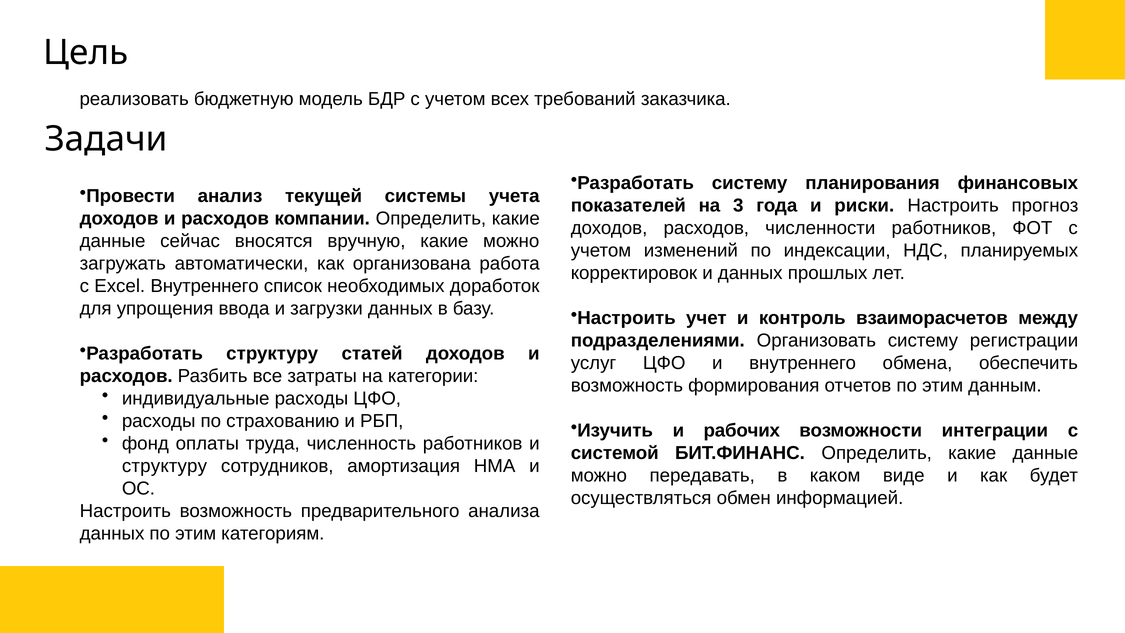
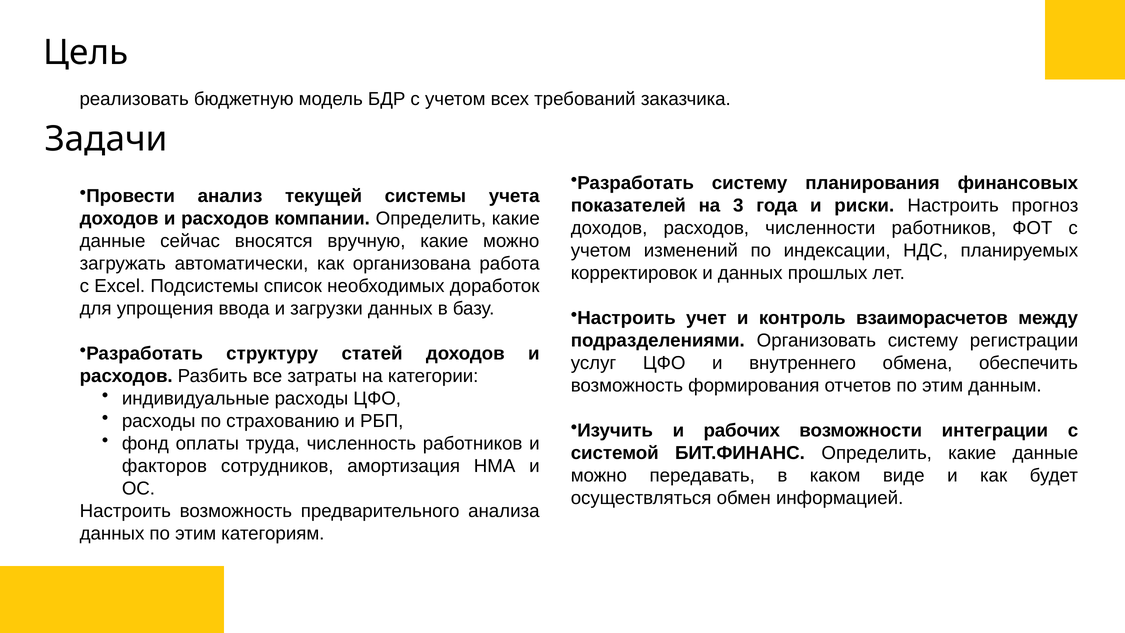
Excel Внутреннего: Внутреннего -> Подсистемы
структуру at (164, 466): структуру -> факторов
